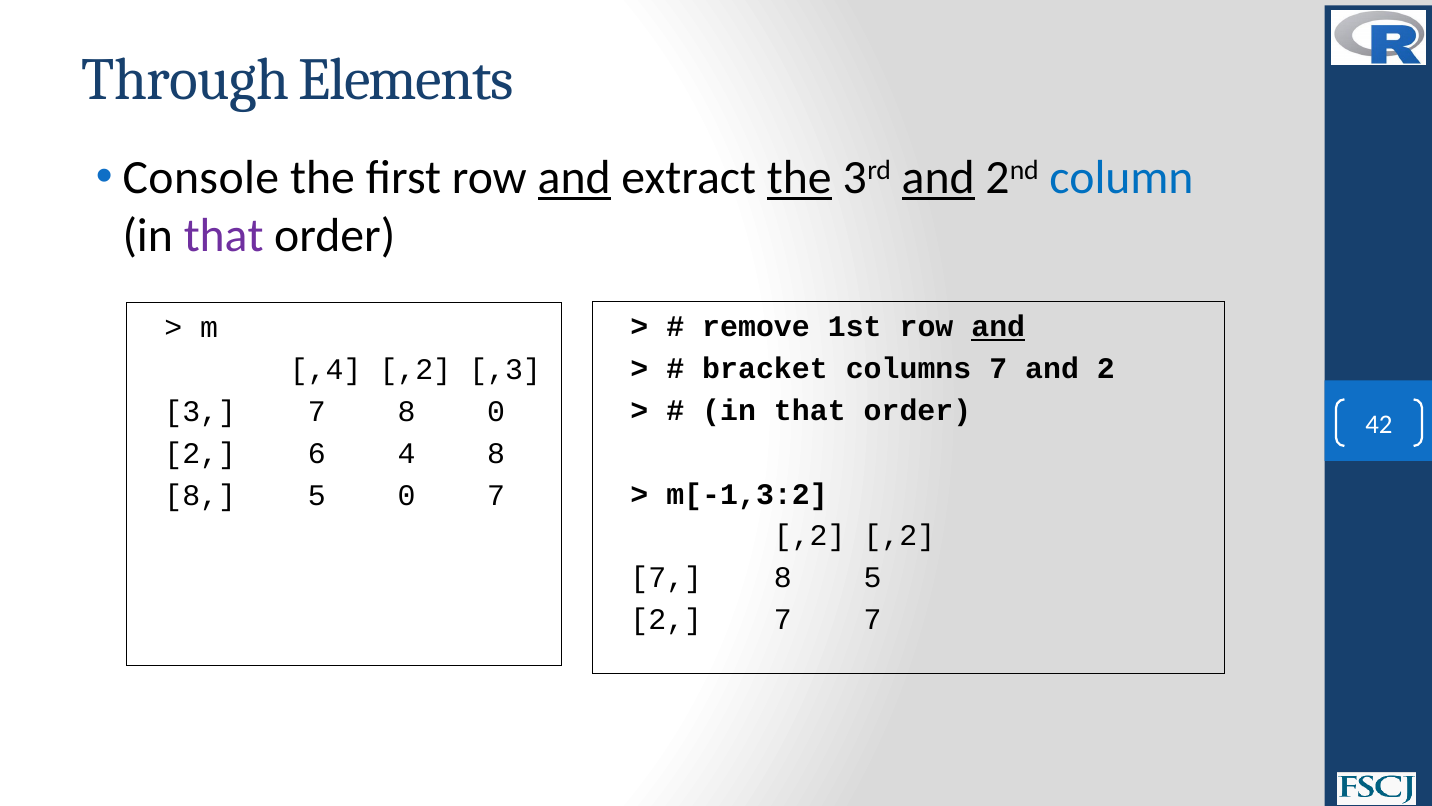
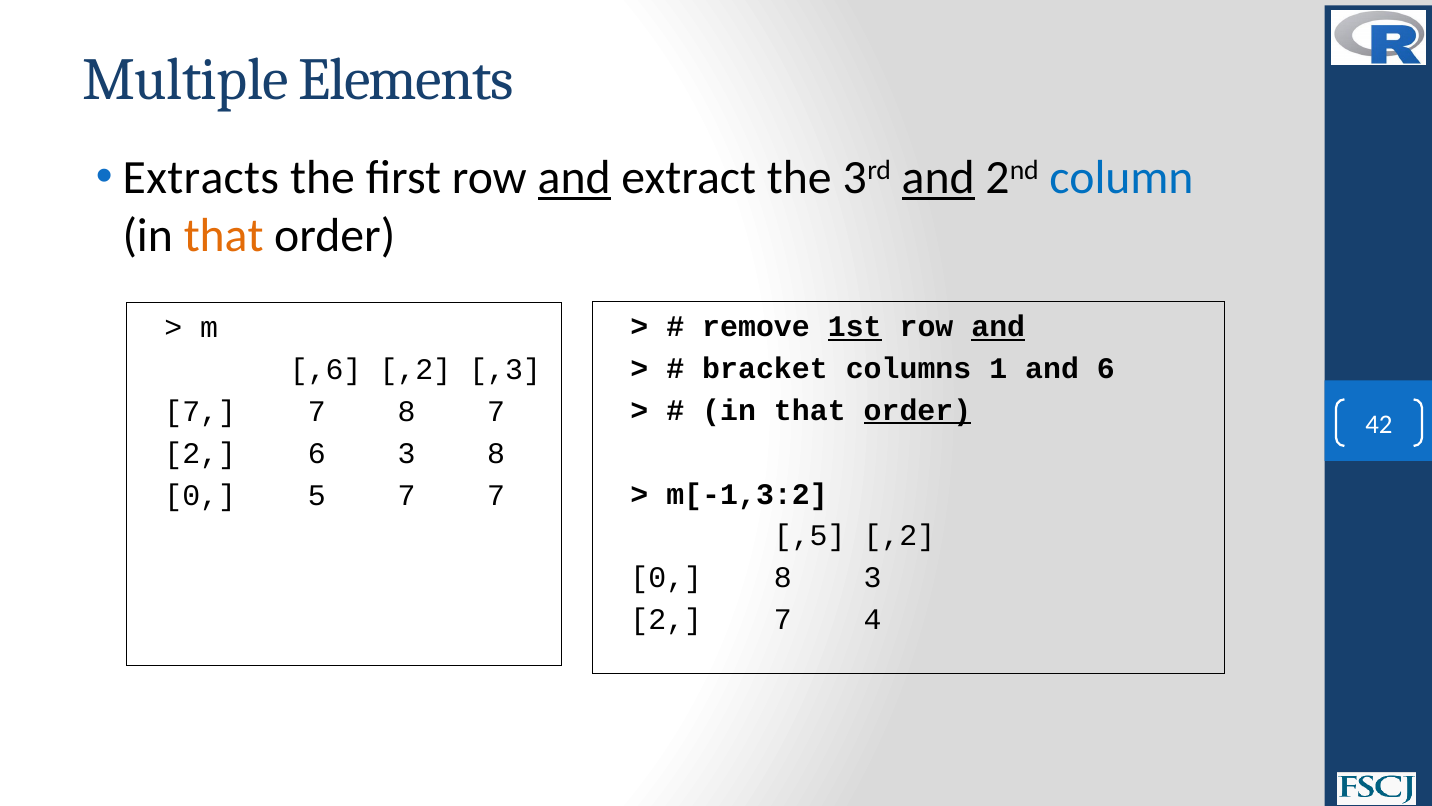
Through: Through -> Multiple
Console: Console -> Extracts
the at (799, 178) underline: present -> none
that at (224, 235) colour: purple -> orange
1st underline: none -> present
columns 7: 7 -> 1
and 2: 2 -> 6
,4: ,4 -> ,6
order at (917, 410) underline: none -> present
3 at (200, 411): 3 -> 7
8 0: 0 -> 7
6 4: 4 -> 3
8 at (200, 495): 8 -> 0
5 0: 0 -> 7
,2 at (810, 536): ,2 -> ,5
7 at (666, 578): 7 -> 0
5 at (873, 578): 5 -> 3
7 7: 7 -> 4
